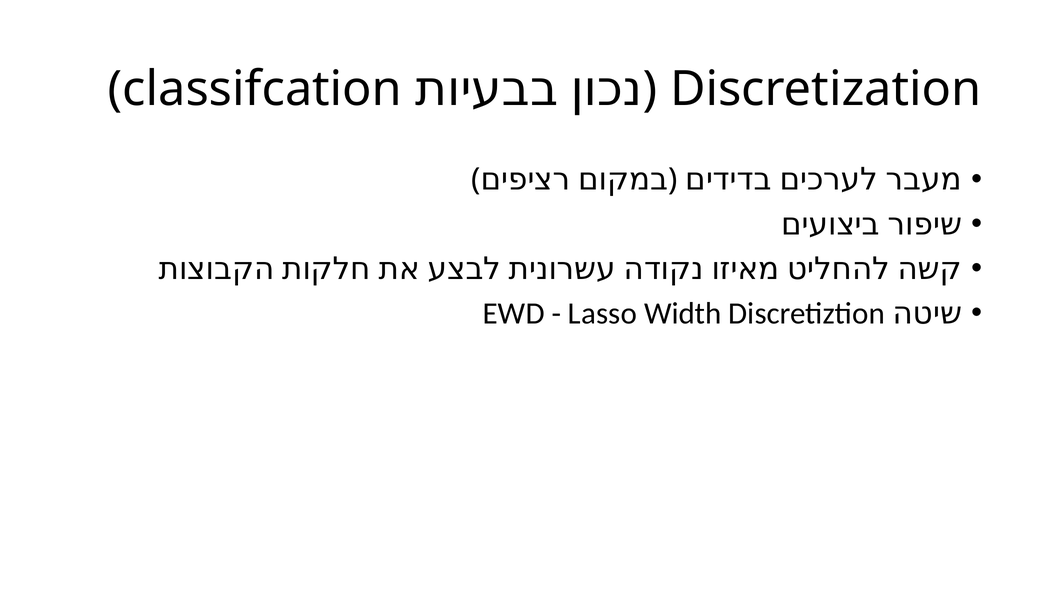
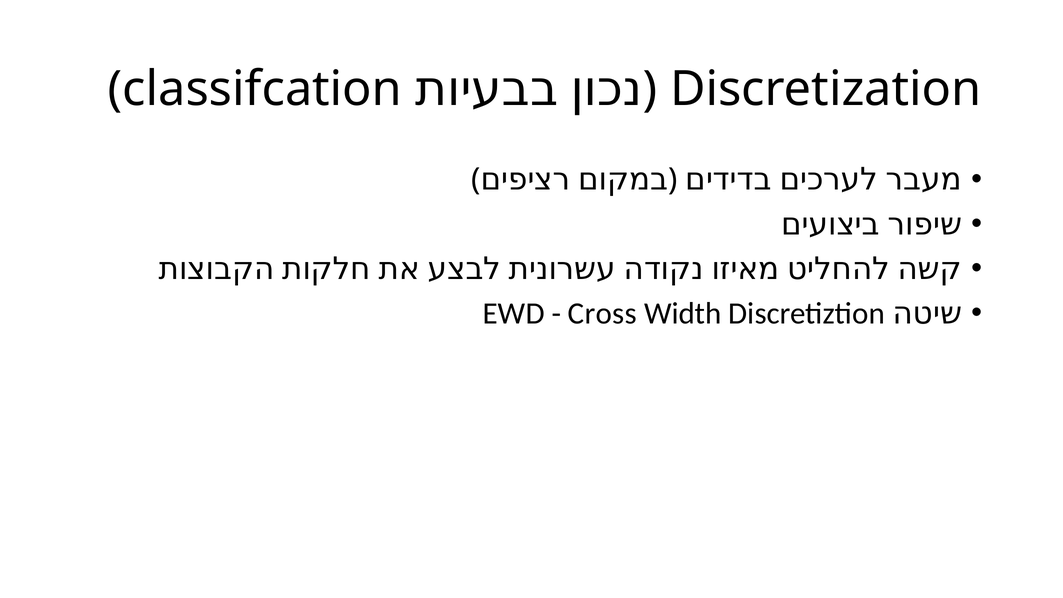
Lasso: Lasso -> Cross
